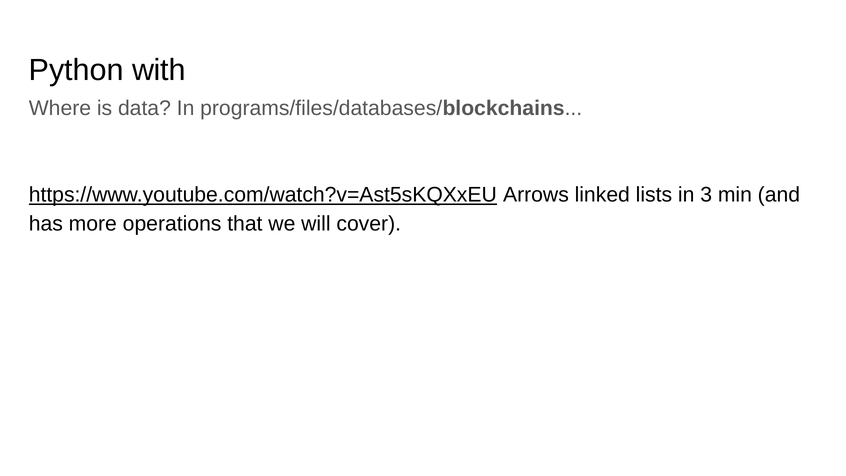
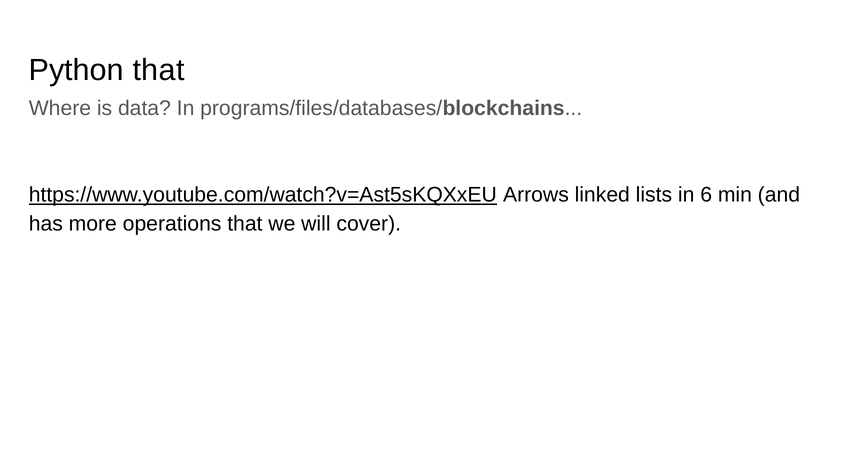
Python with: with -> that
3: 3 -> 6
